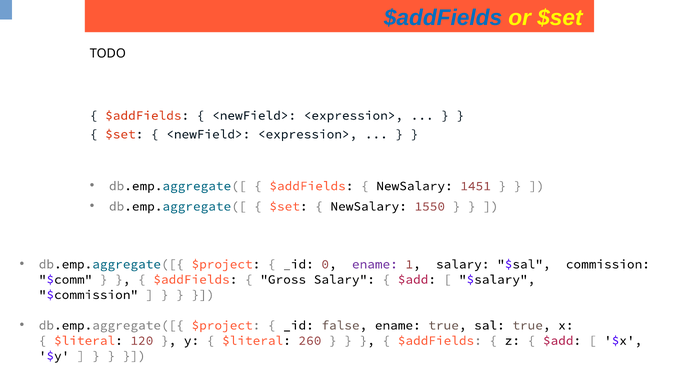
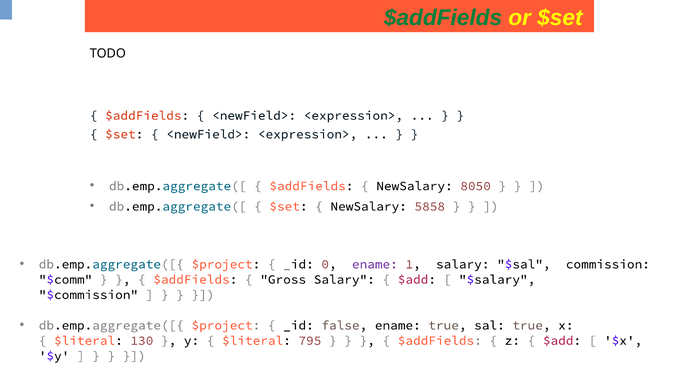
$addFields at (443, 18) colour: blue -> green
1451: 1451 -> 8050
1550: 1550 -> 5858
120: 120 -> 130
260: 260 -> 795
